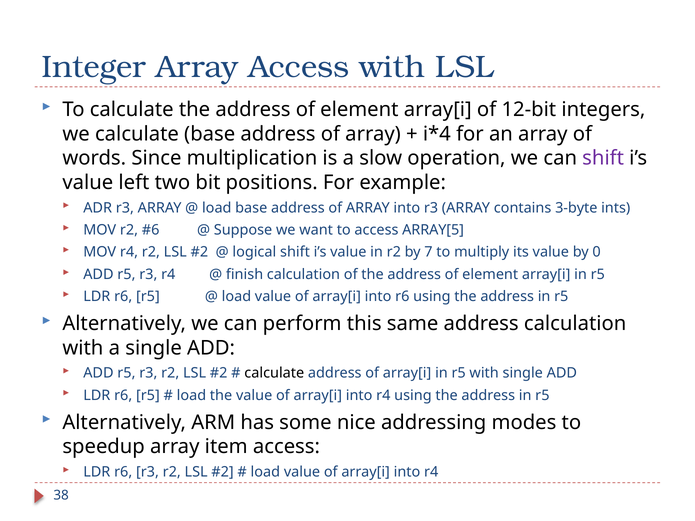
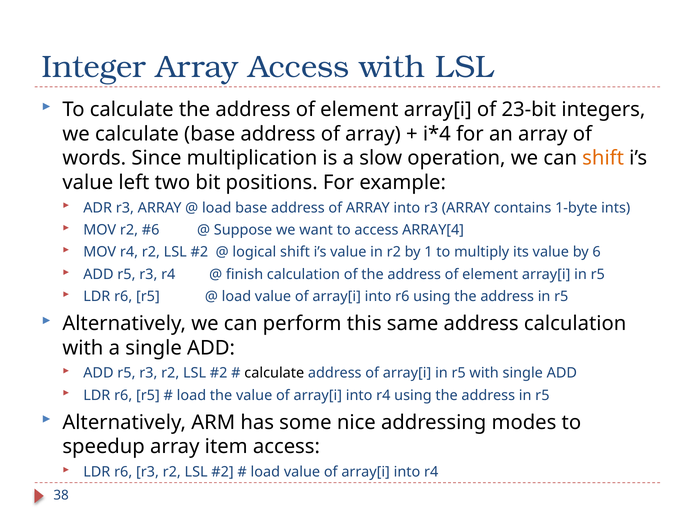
12-bit: 12-bit -> 23-bit
shift at (603, 158) colour: purple -> orange
3-byte: 3-byte -> 1-byte
ARRAY[5: ARRAY[5 -> ARRAY[4
7: 7 -> 1
0: 0 -> 6
